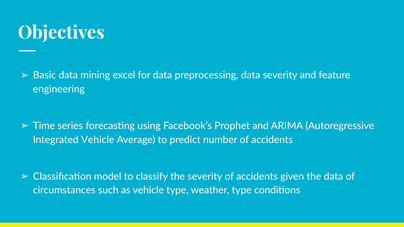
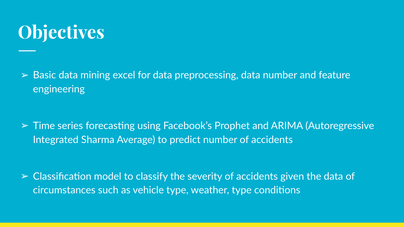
data severity: severity -> number
Integrated Vehicle: Vehicle -> Sharma
